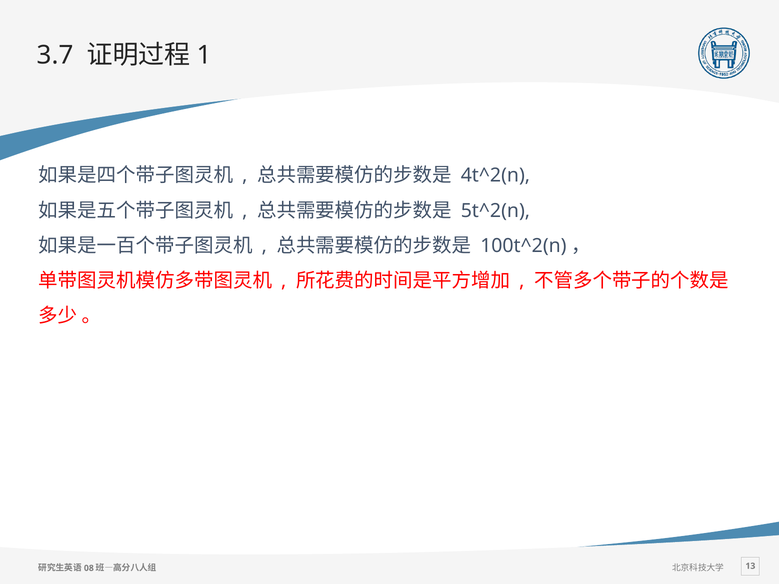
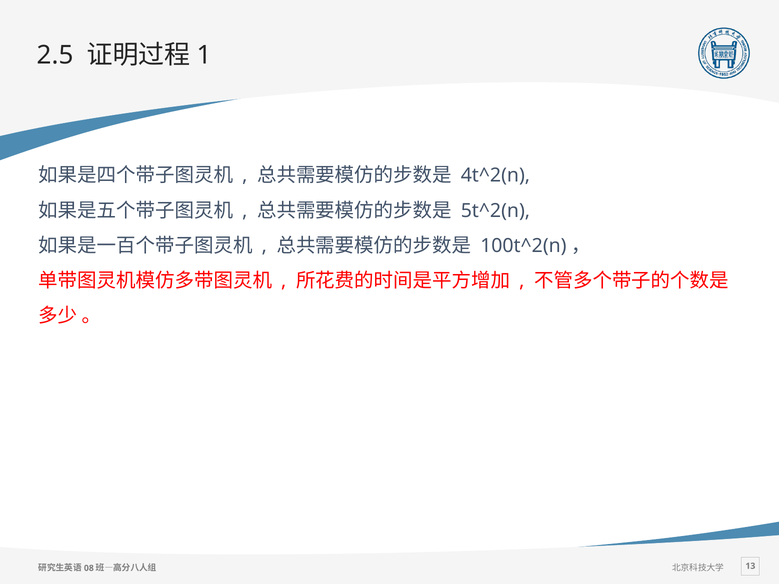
3.7: 3.7 -> 2.5
